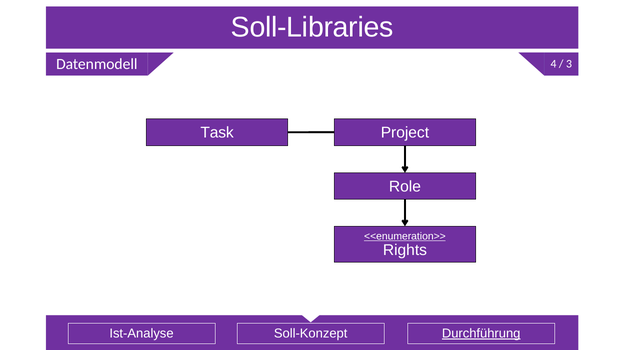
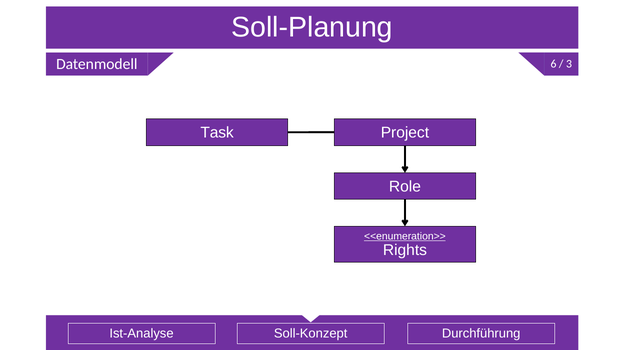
Soll-Libraries: Soll-Libraries -> Soll-Planung
4: 4 -> 6
Durchführung underline: present -> none
